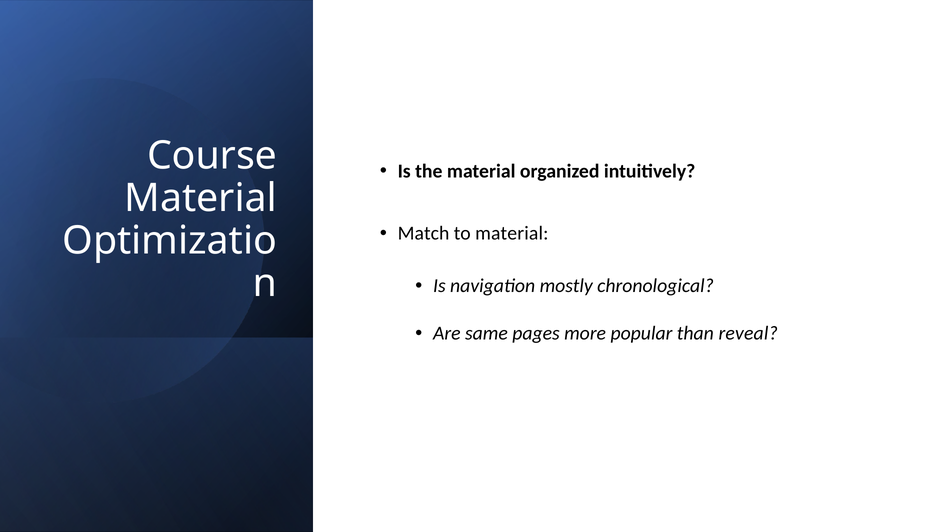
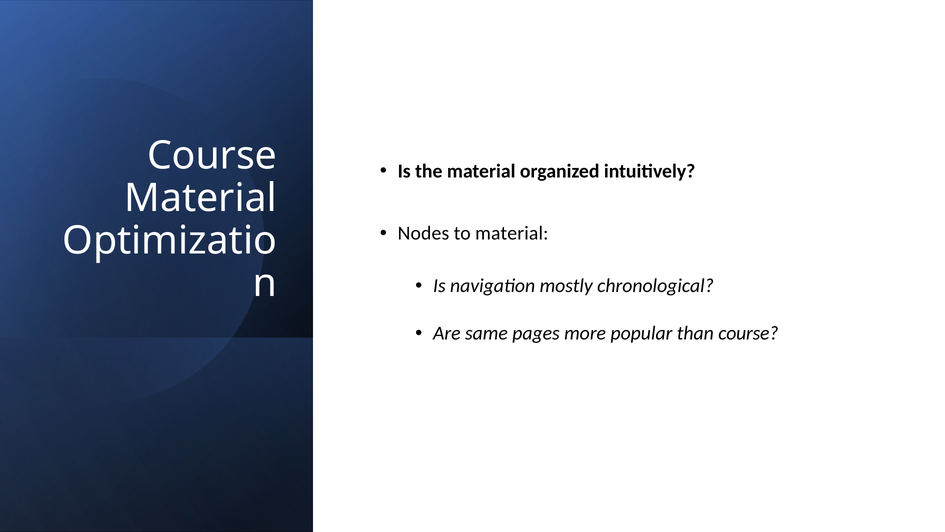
Match: Match -> Nodes
than reveal: reveal -> course
